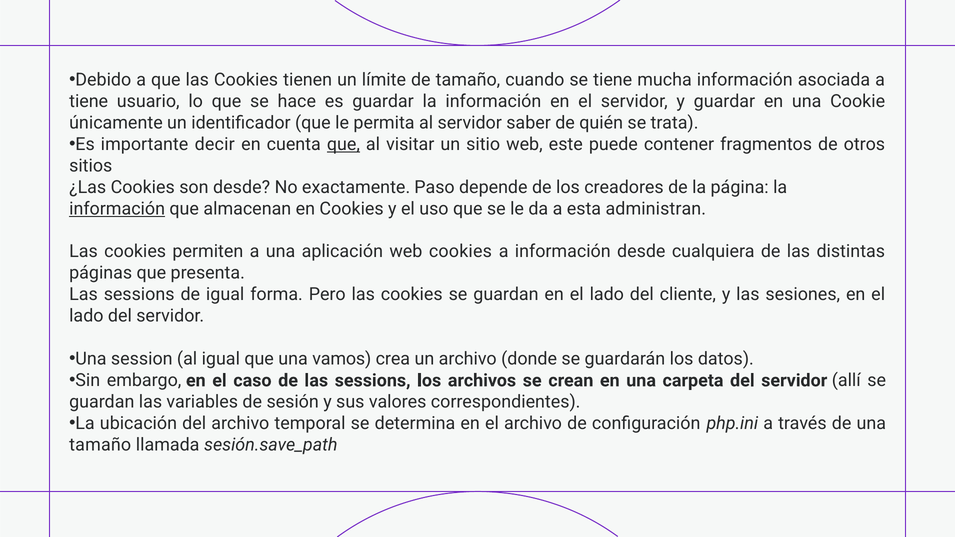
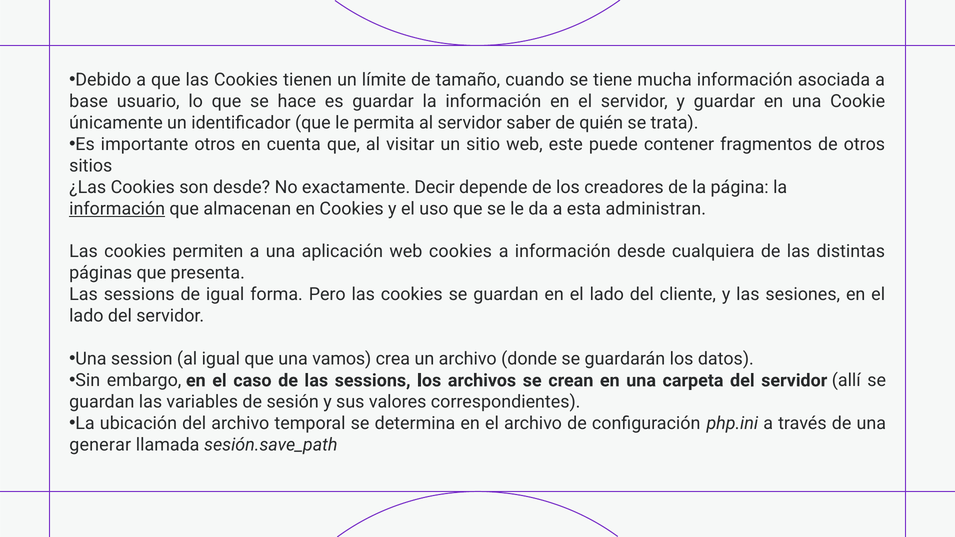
tiene at (89, 101): tiene -> base
importante decir: decir -> otros
que at (343, 144) underline: present -> none
Paso: Paso -> Decir
tamaño at (100, 445): tamaño -> generar
